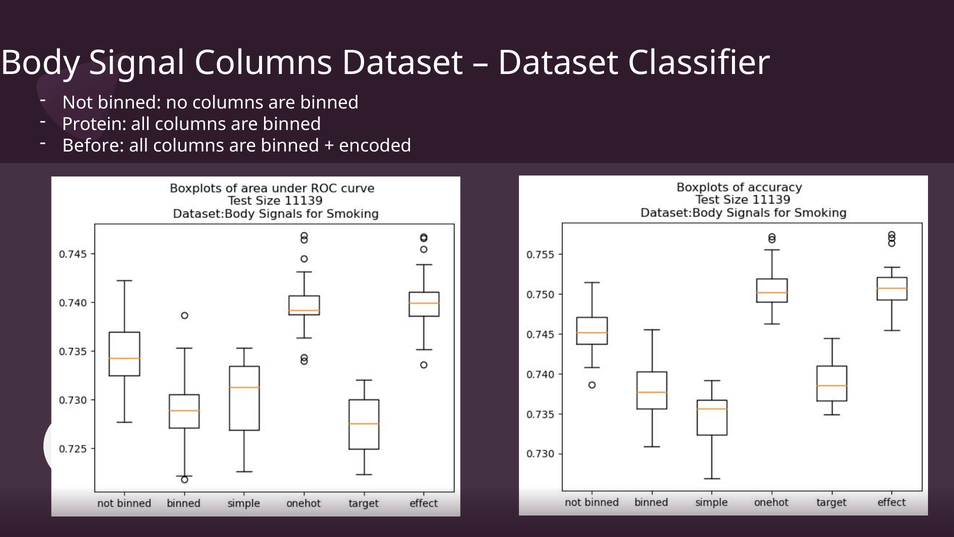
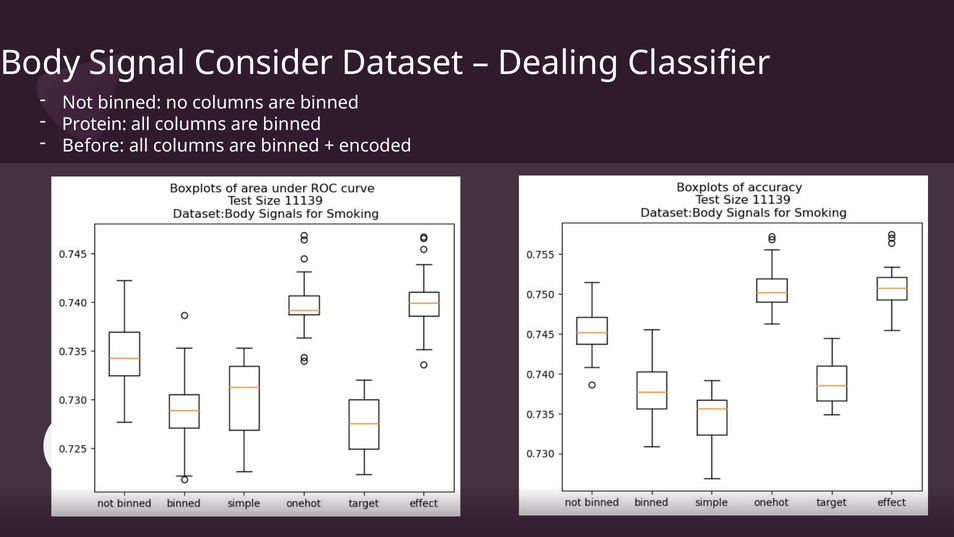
Signal Columns: Columns -> Consider
Dataset at (558, 63): Dataset -> Dealing
